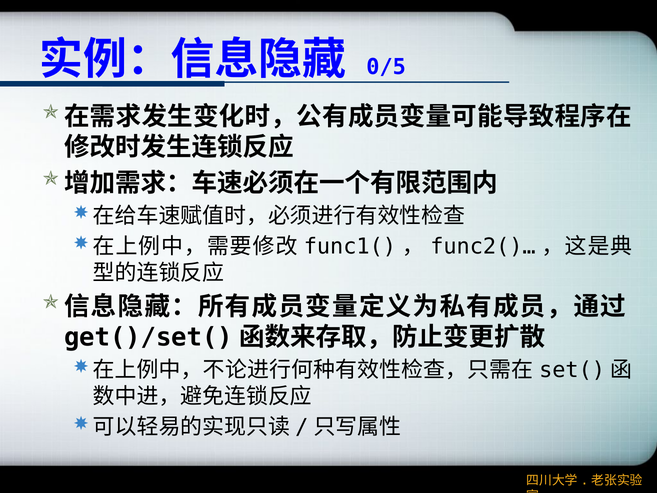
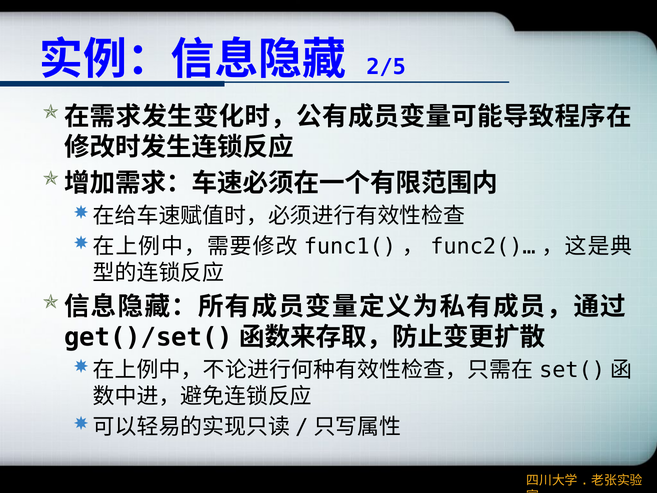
0/5: 0/5 -> 2/5
